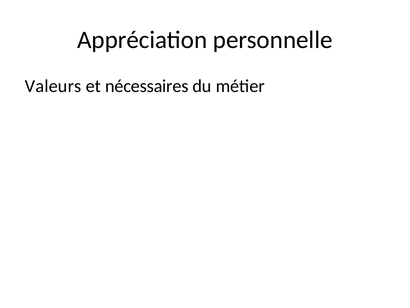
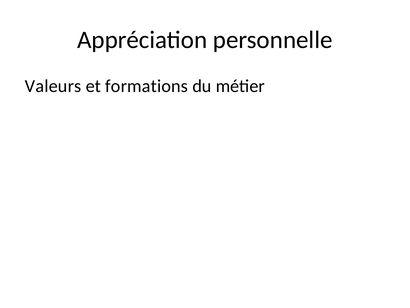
nécessaires: nécessaires -> formations
